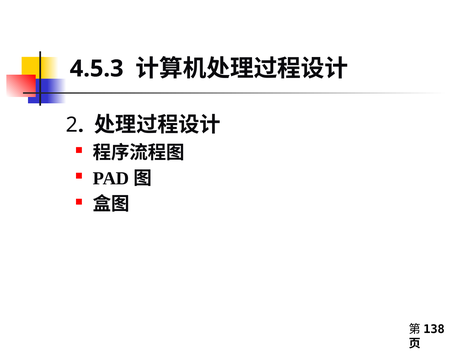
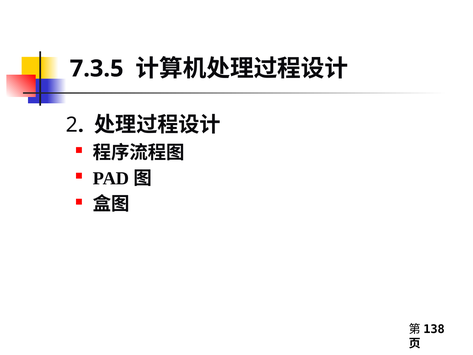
4.5.3: 4.5.3 -> 7.3.5
